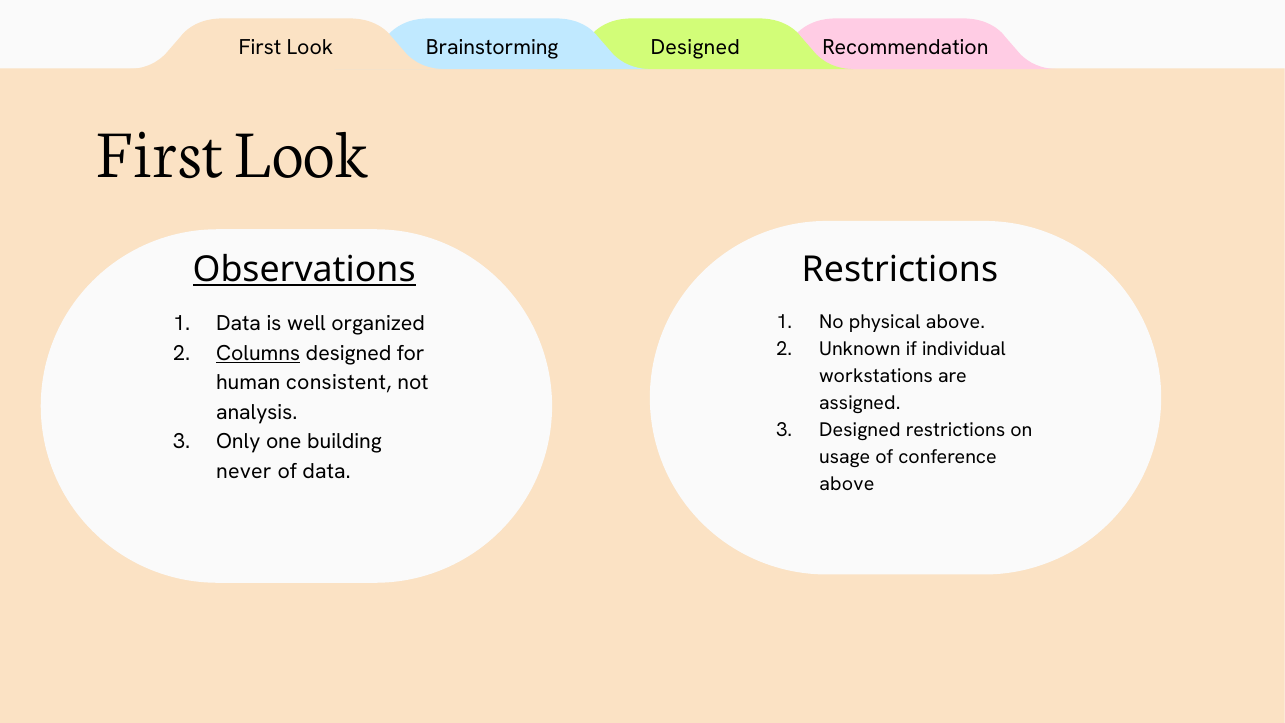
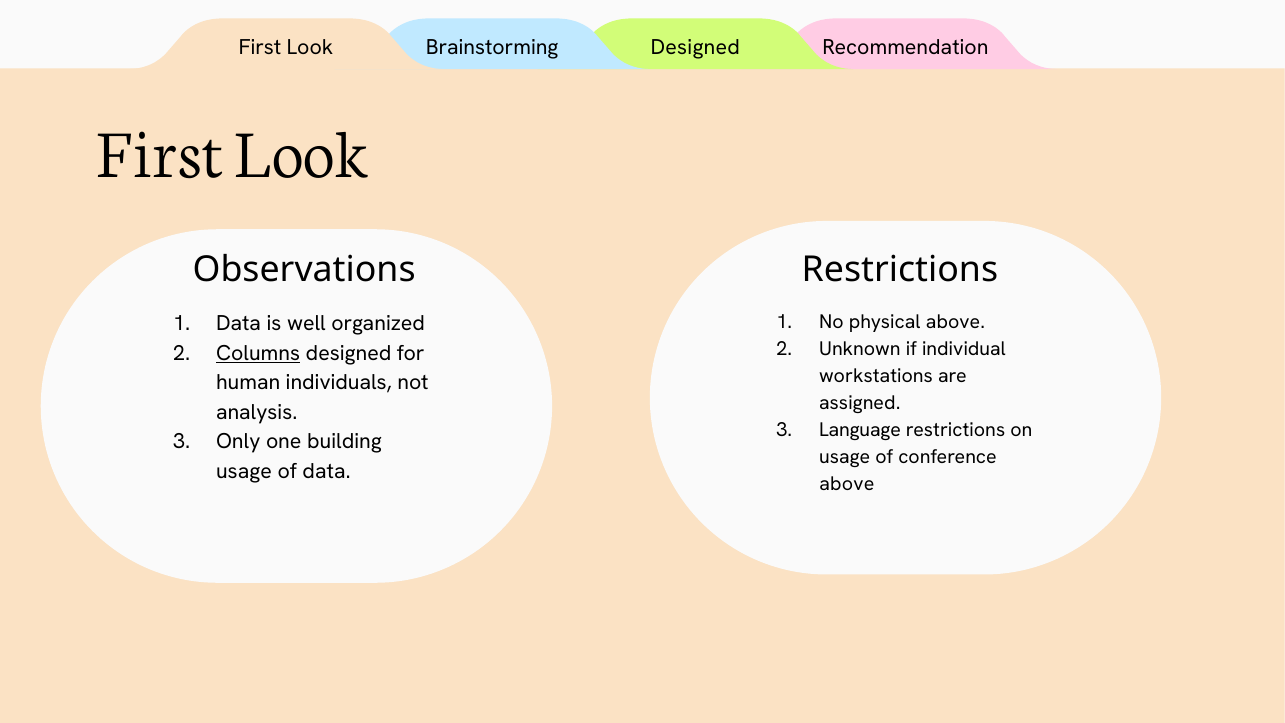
Observations underline: present -> none
consistent: consistent -> individuals
Designed at (860, 430): Designed -> Language
never at (244, 471): never -> usage
